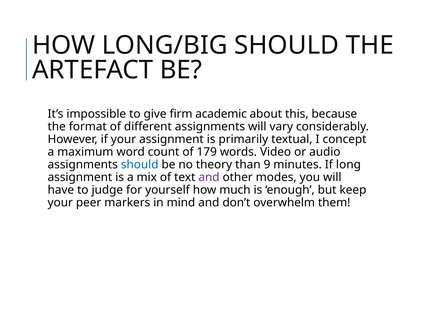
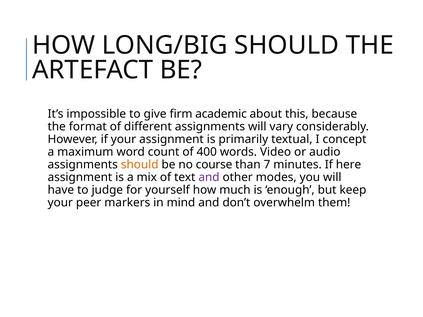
179: 179 -> 400
should at (140, 165) colour: blue -> orange
theory: theory -> course
9: 9 -> 7
long: long -> here
